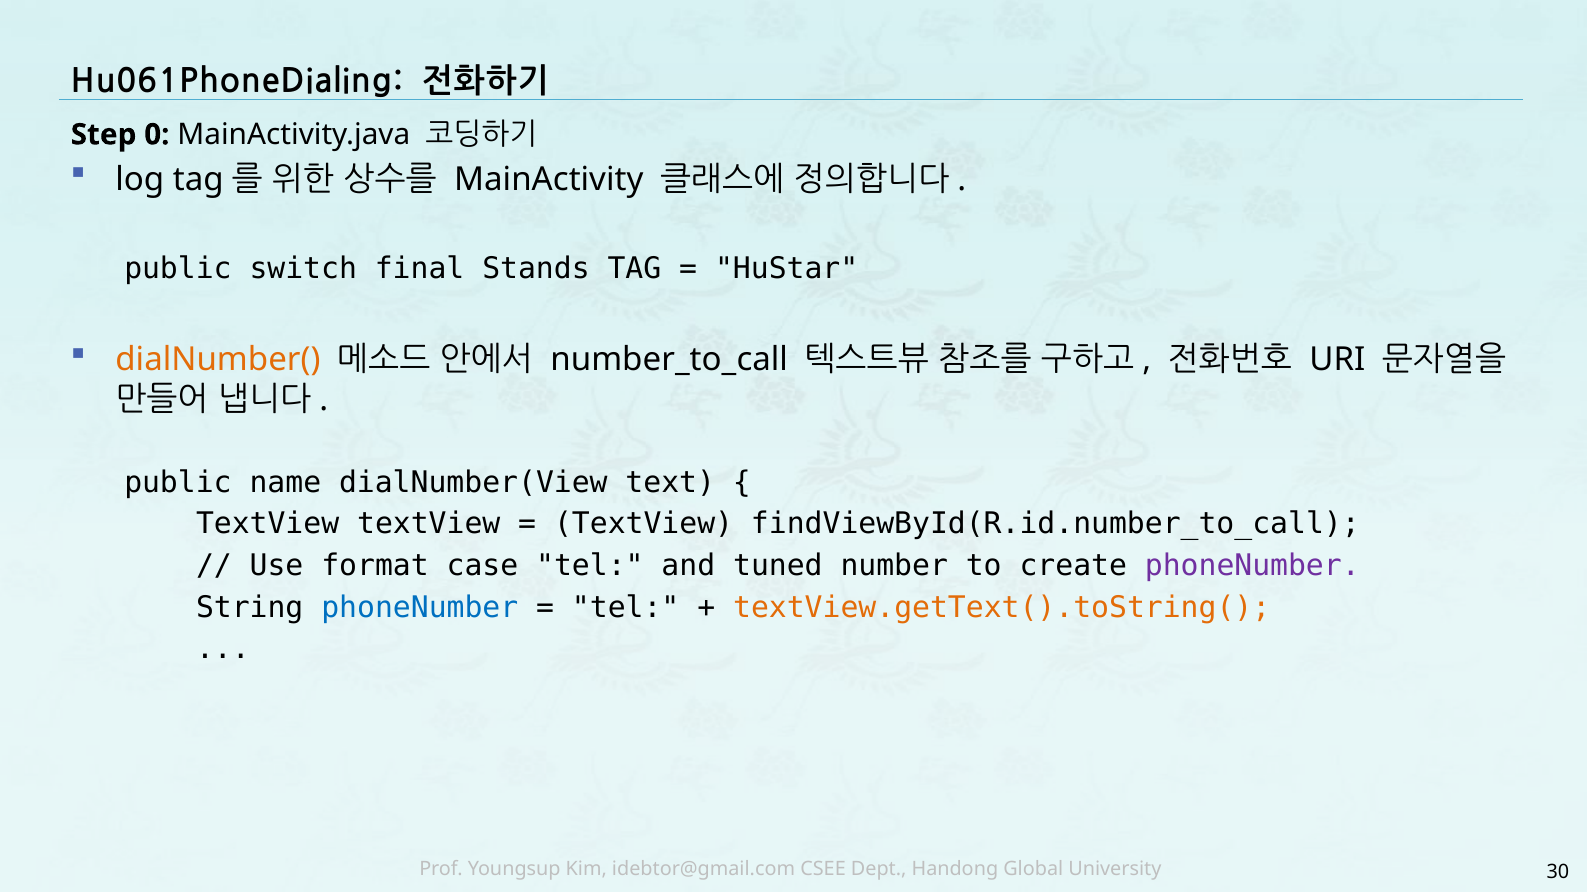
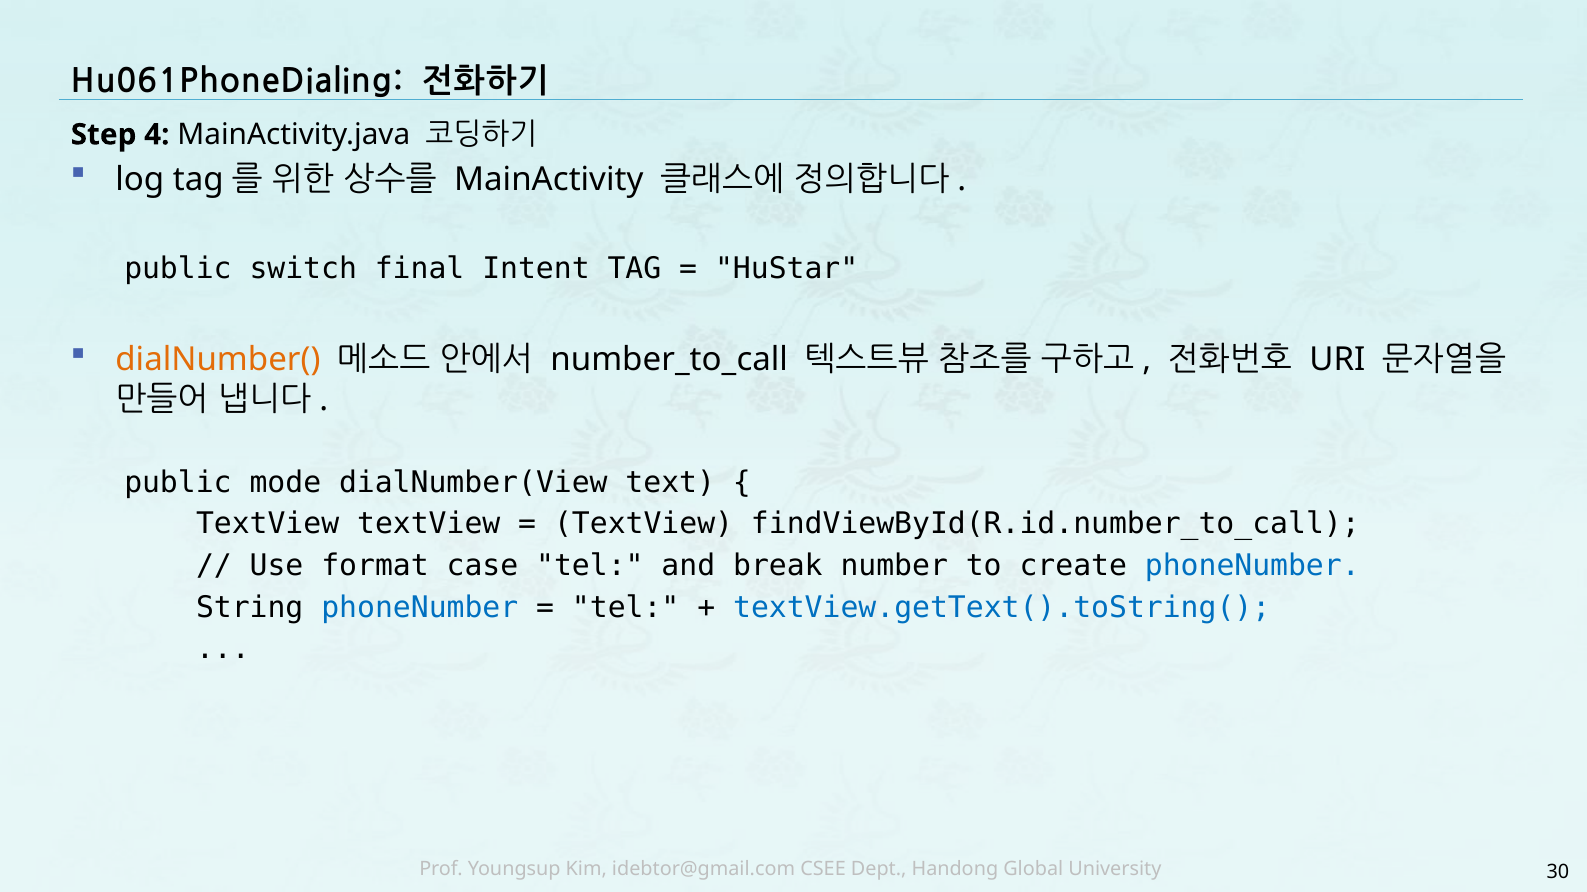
0: 0 -> 4
Stands: Stands -> Intent
name: name -> mode
tuned: tuned -> break
phoneNumber at (1252, 566) colour: purple -> blue
textView.getText().toString( colour: orange -> blue
